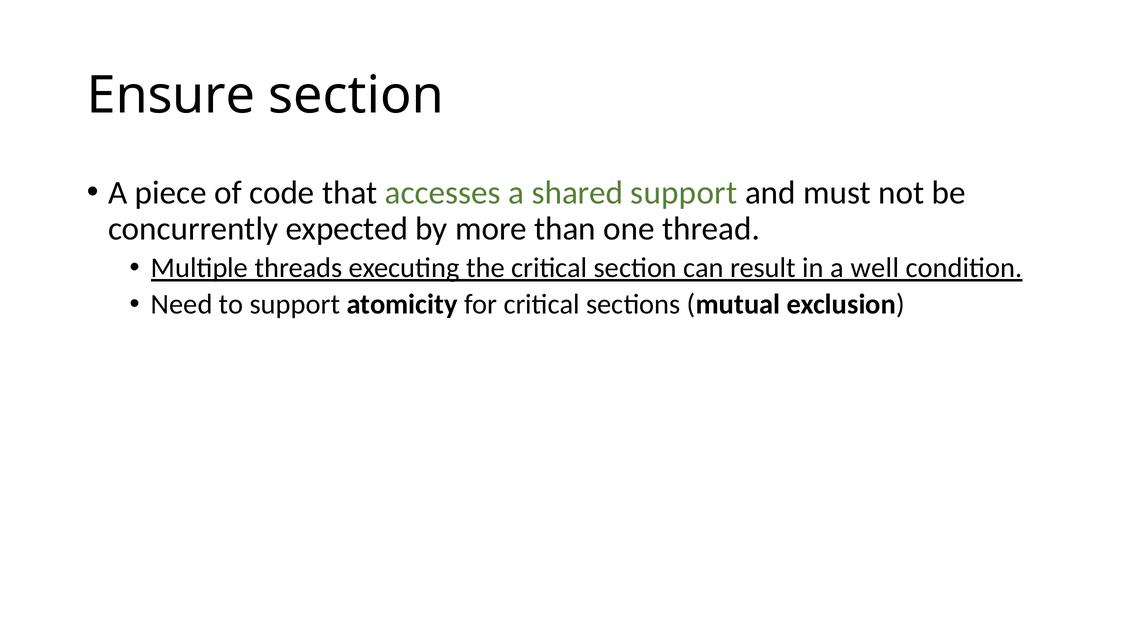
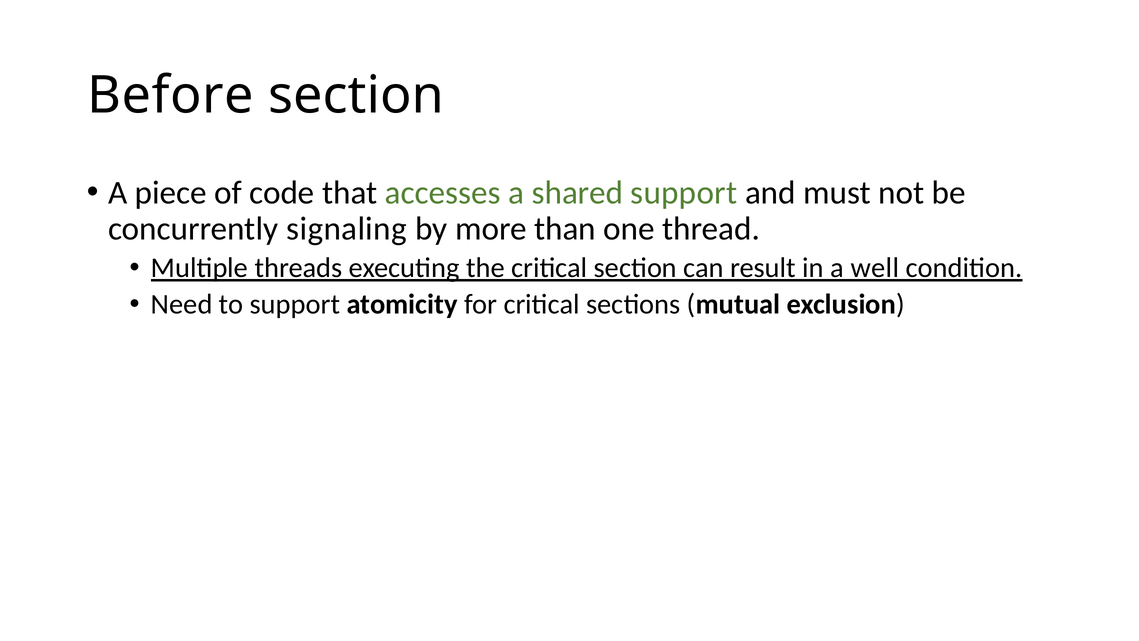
Ensure: Ensure -> Before
expected: expected -> signaling
